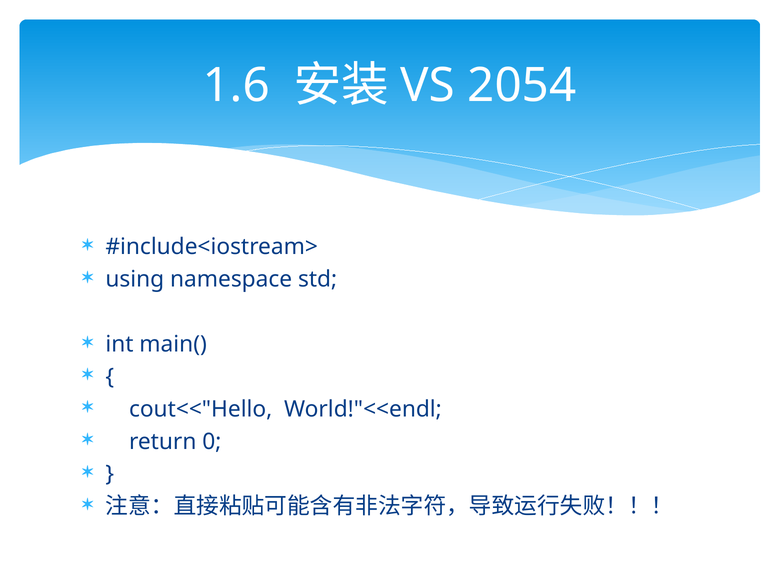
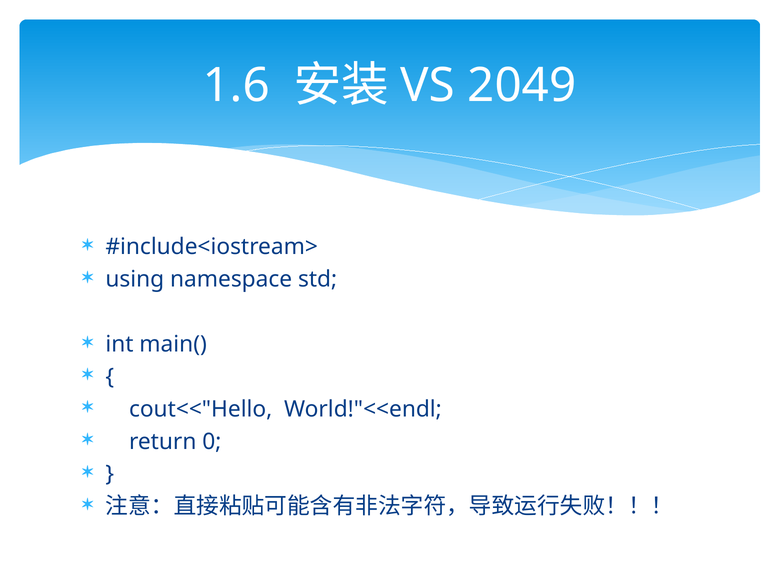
2054: 2054 -> 2049
